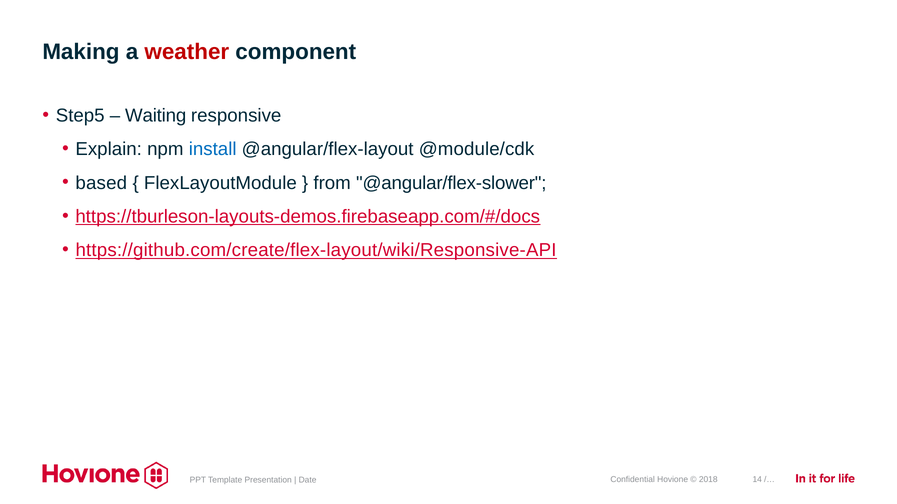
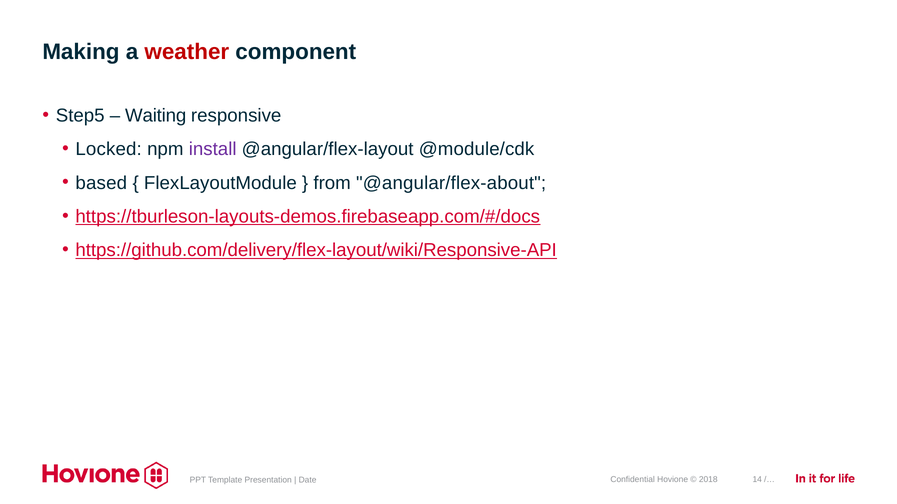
Explain: Explain -> Locked
install colour: blue -> purple
@angular/flex-slower: @angular/flex-slower -> @angular/flex-about
https://github.com/create/flex-layout/wiki/Responsive-API: https://github.com/create/flex-layout/wiki/Responsive-API -> https://github.com/delivery/flex-layout/wiki/Responsive-API
